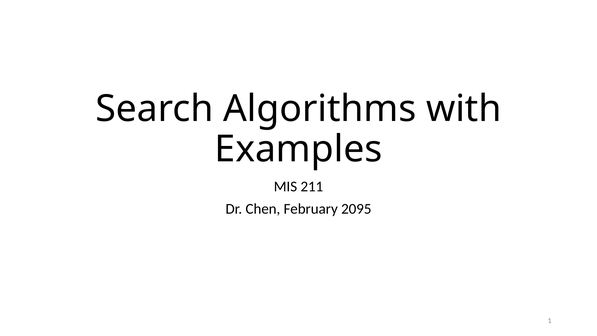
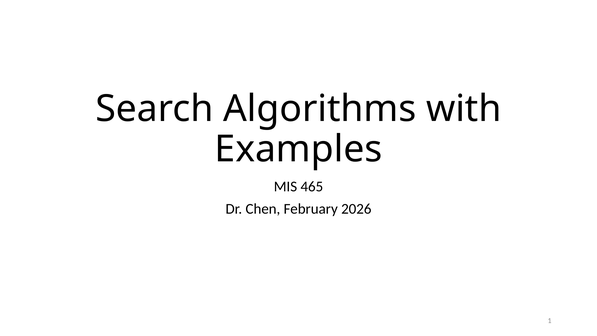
211: 211 -> 465
2095: 2095 -> 2026
